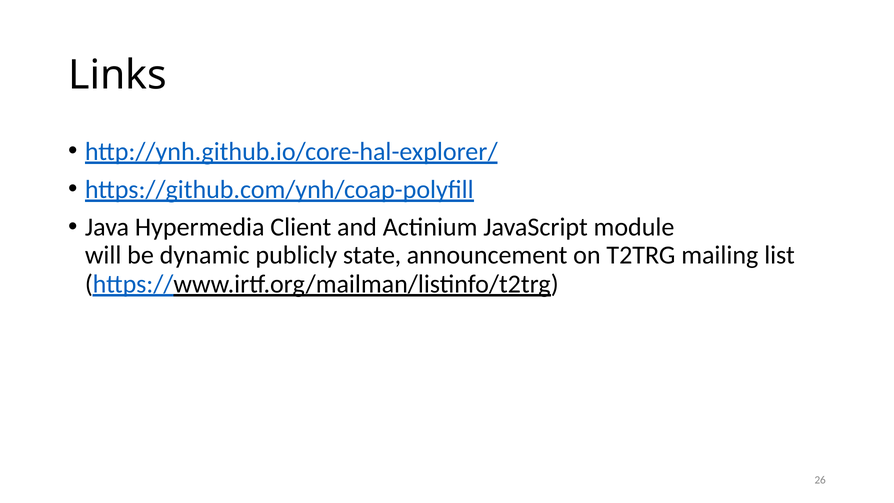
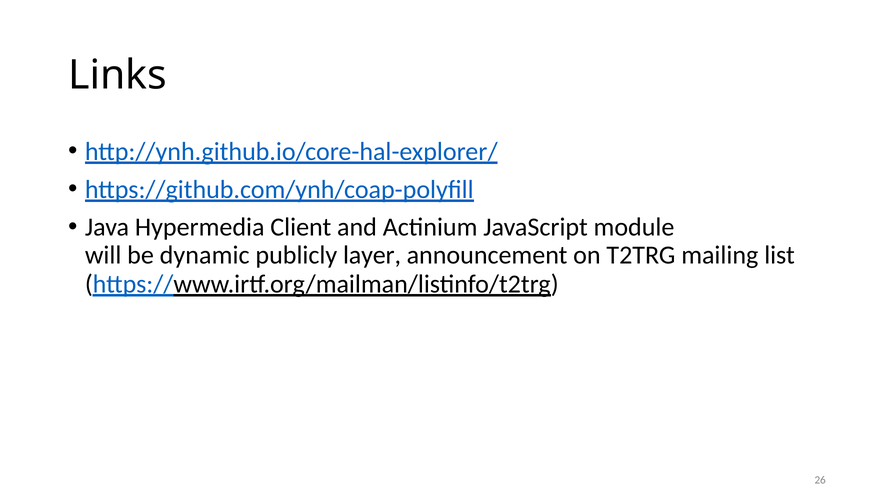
state: state -> layer
